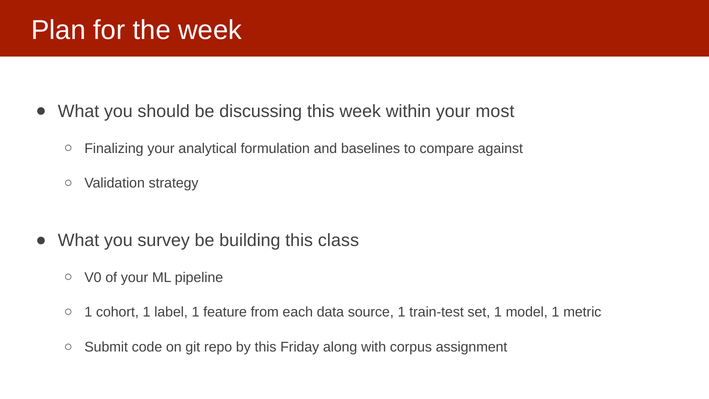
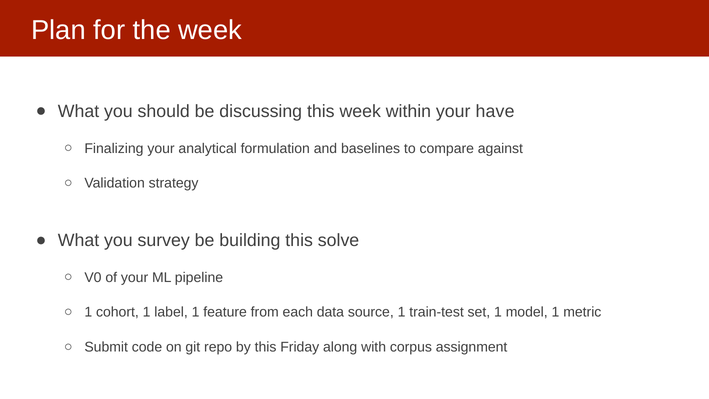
most: most -> have
class: class -> solve
